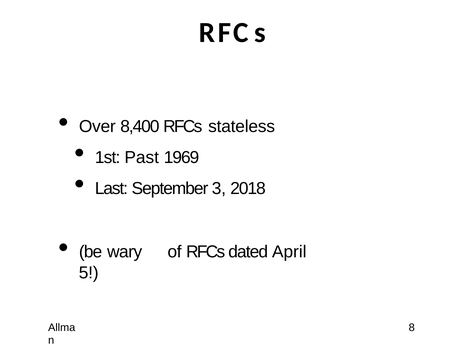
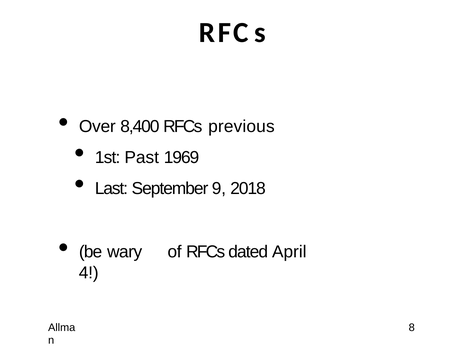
stateless: stateless -> previous
3: 3 -> 9
5: 5 -> 4
